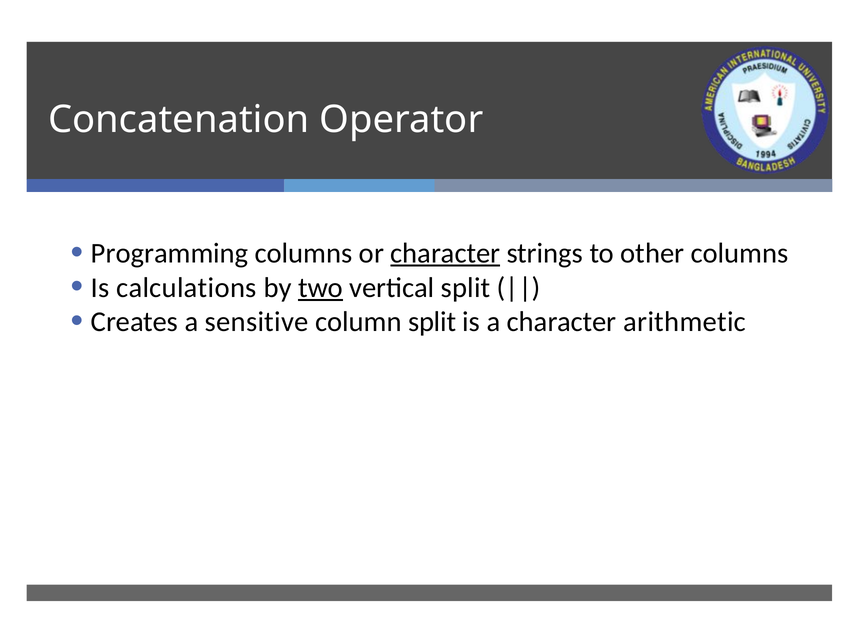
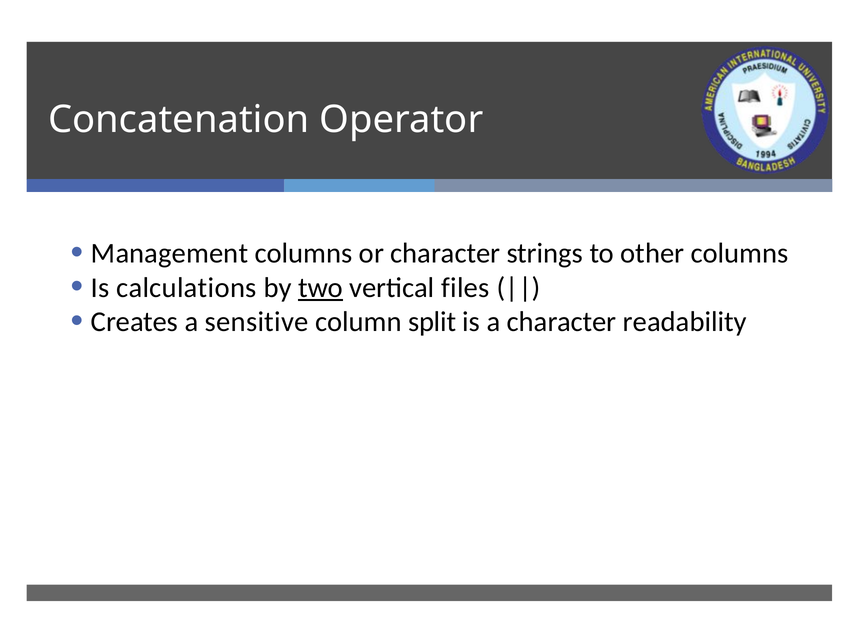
Programming: Programming -> Management
character at (445, 253) underline: present -> none
vertical split: split -> files
arithmetic: arithmetic -> readability
